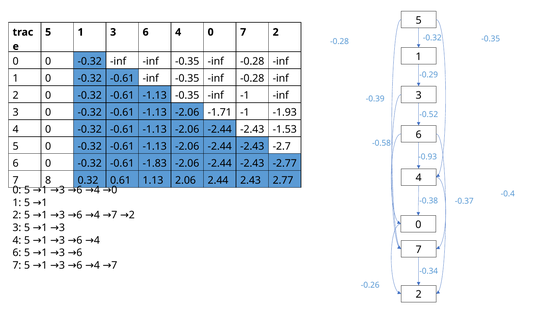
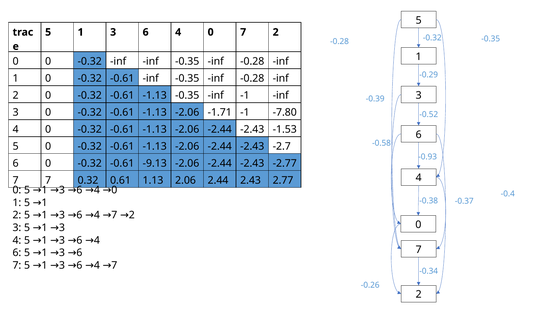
-1.93: -1.93 -> -7.80
-1.83: -1.83 -> -9.13
7 8: 8 -> 7
